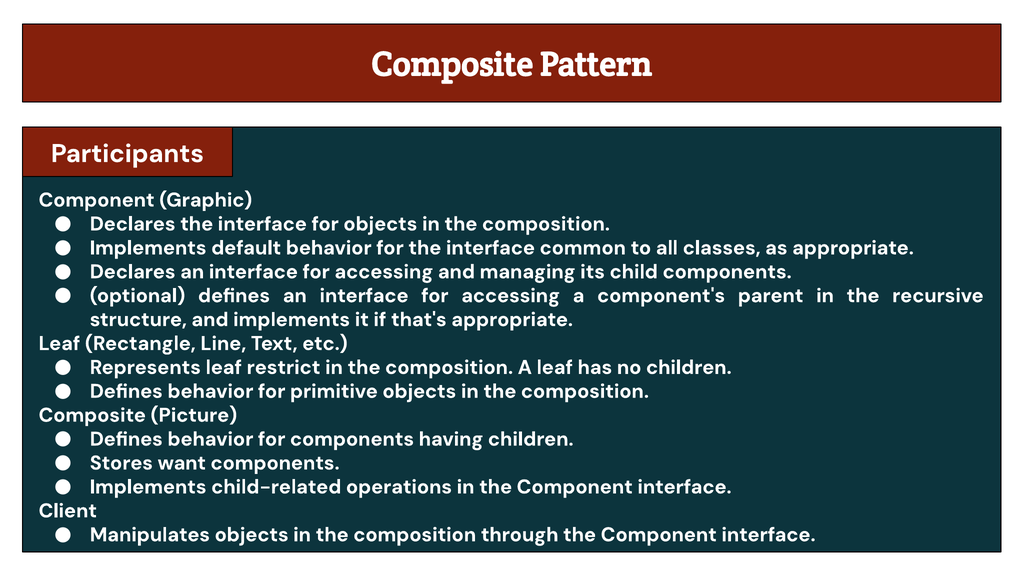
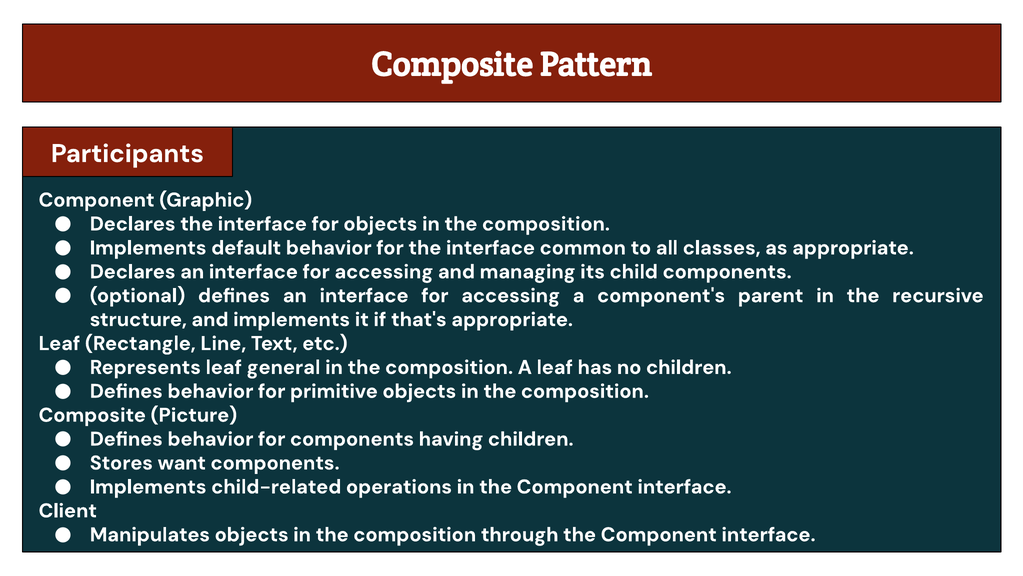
restrict: restrict -> general
